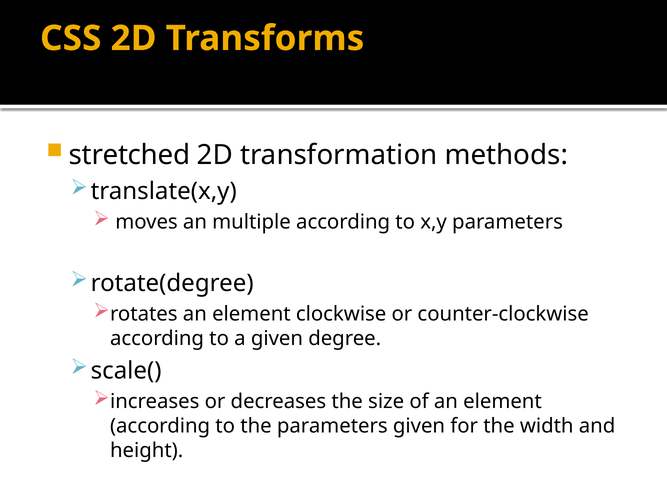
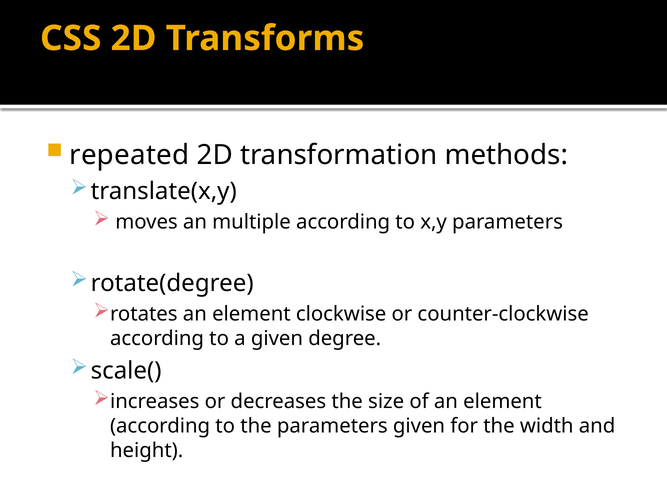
stretched: stretched -> repeated
